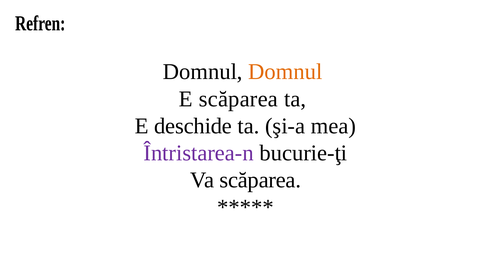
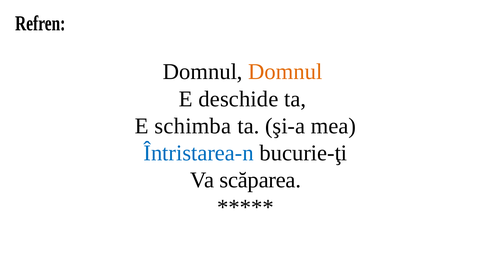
E scăparea: scăparea -> deschide
deschide: deschide -> schimba
Întristarea-n colour: purple -> blue
